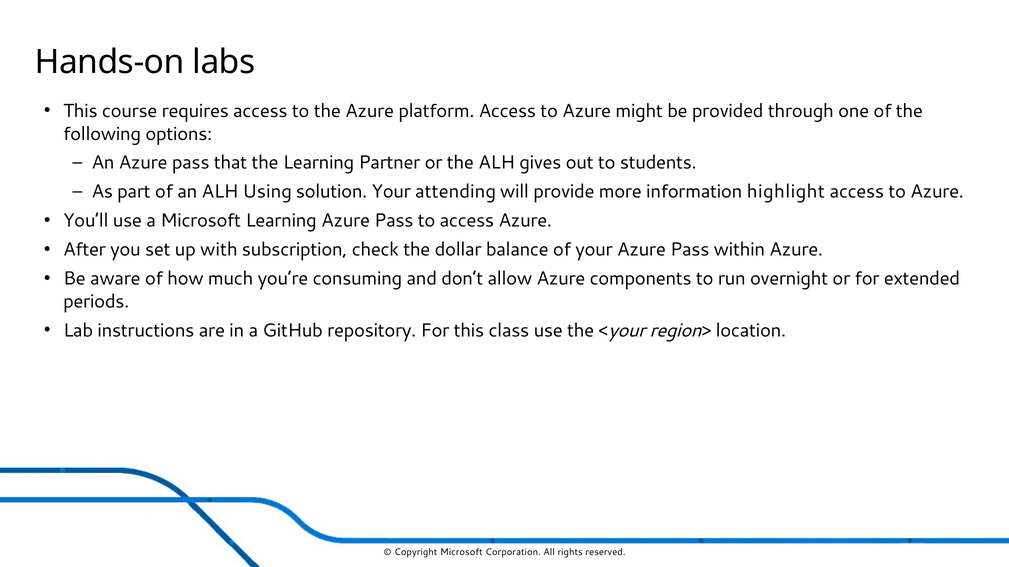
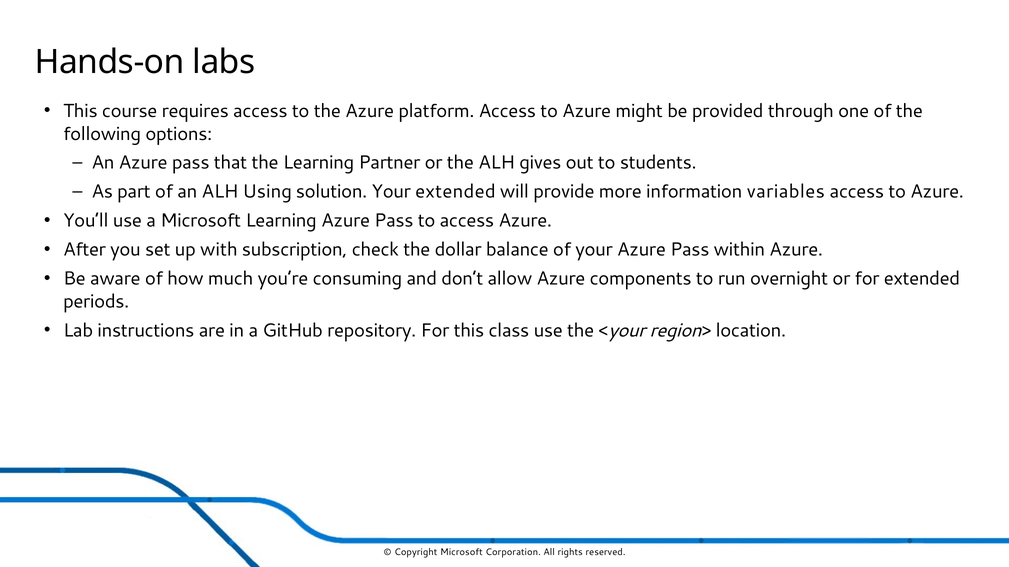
Your attending: attending -> extended
highlight: highlight -> variables
